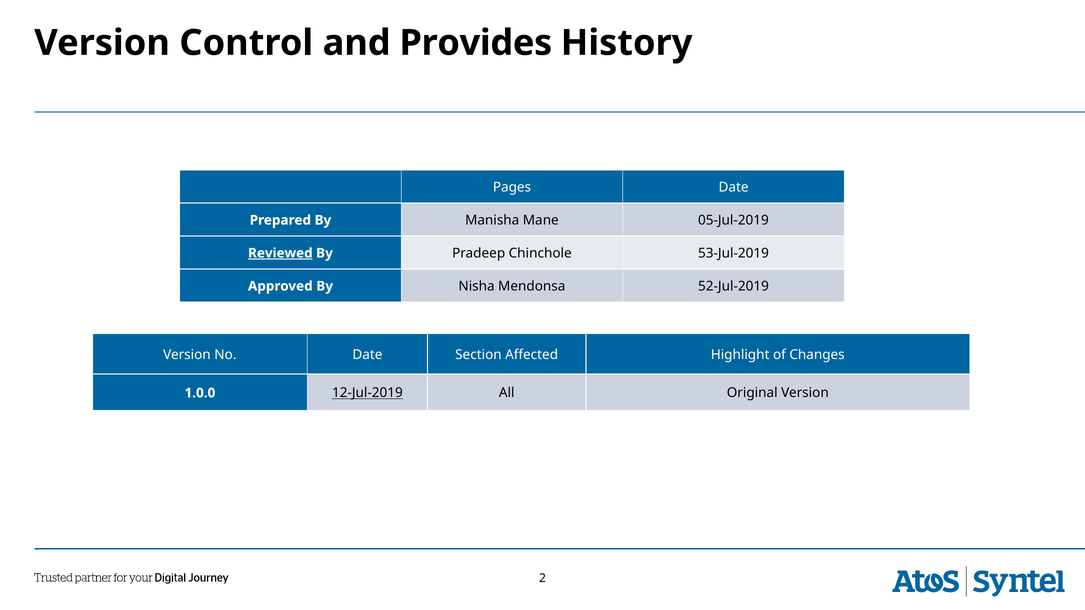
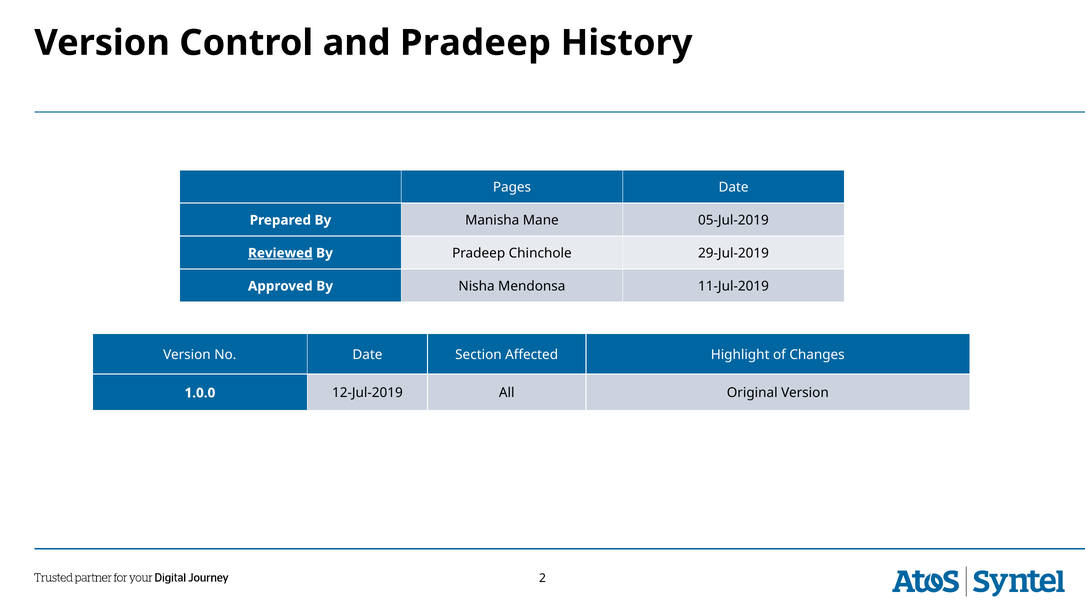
and Provides: Provides -> Pradeep
53-Jul-2019: 53-Jul-2019 -> 29-Jul-2019
52-Jul-2019: 52-Jul-2019 -> 11-Jul-2019
12-Jul-2019 underline: present -> none
